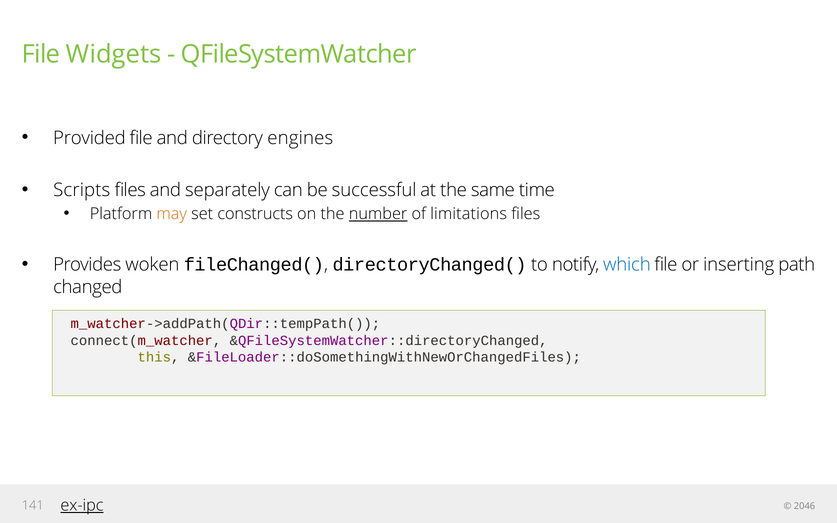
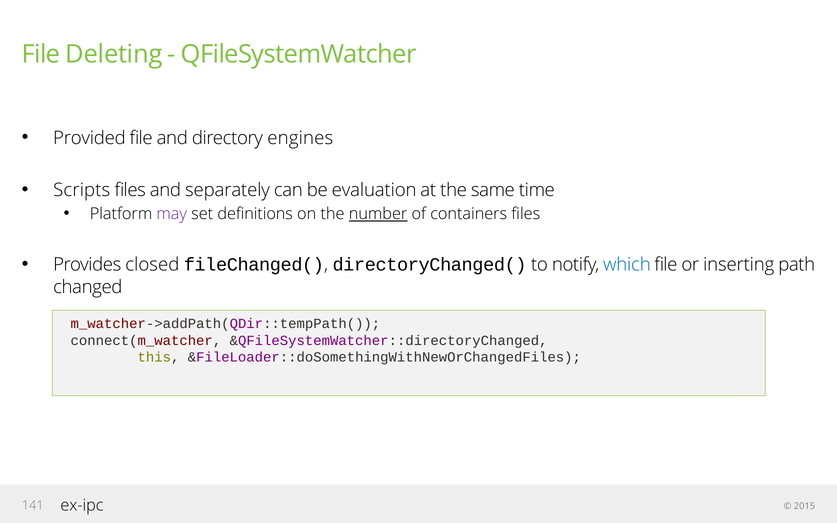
Widgets: Widgets -> Deleting
successful: successful -> evaluation
may colour: orange -> purple
constructs: constructs -> definitions
limitations: limitations -> containers
woken: woken -> closed
ex-ipc underline: present -> none
2046: 2046 -> 2015
